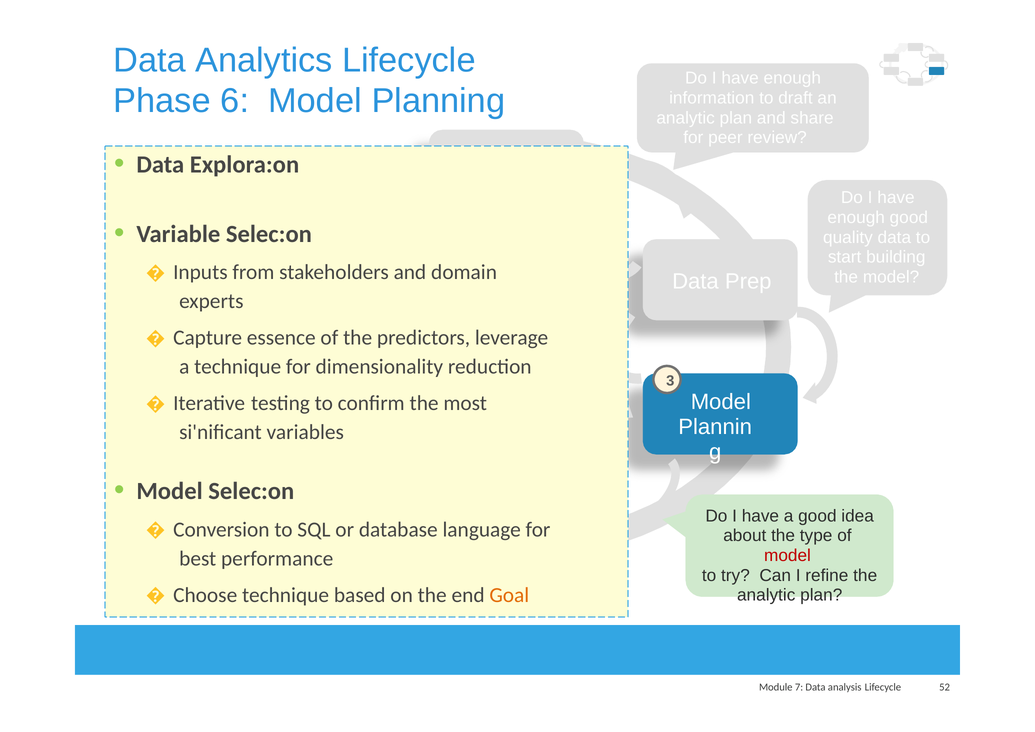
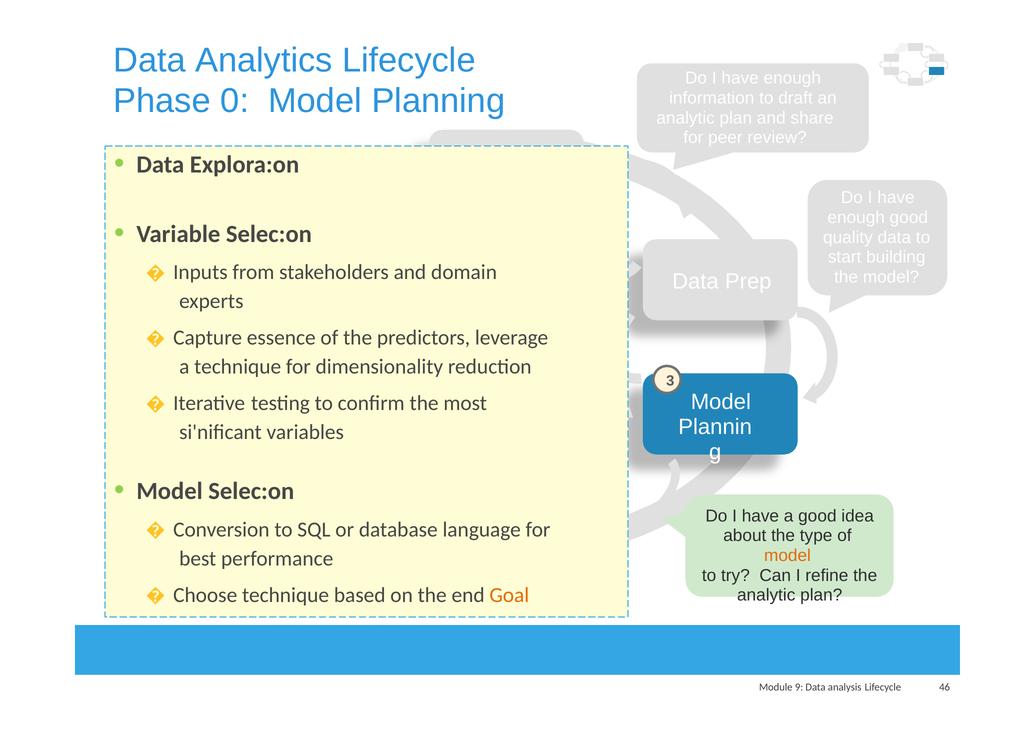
6: 6 -> 0
model at (788, 555) colour: red -> orange
7: 7 -> 9
52: 52 -> 46
